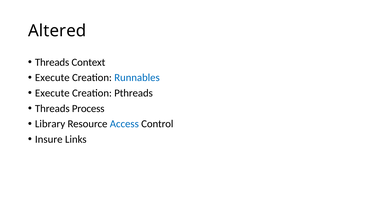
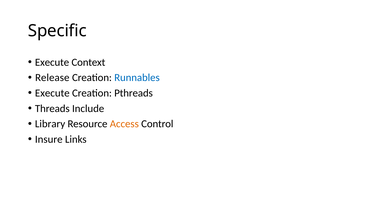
Altered: Altered -> Specific
Threads at (52, 62): Threads -> Execute
Execute at (52, 78): Execute -> Release
Process: Process -> Include
Access colour: blue -> orange
